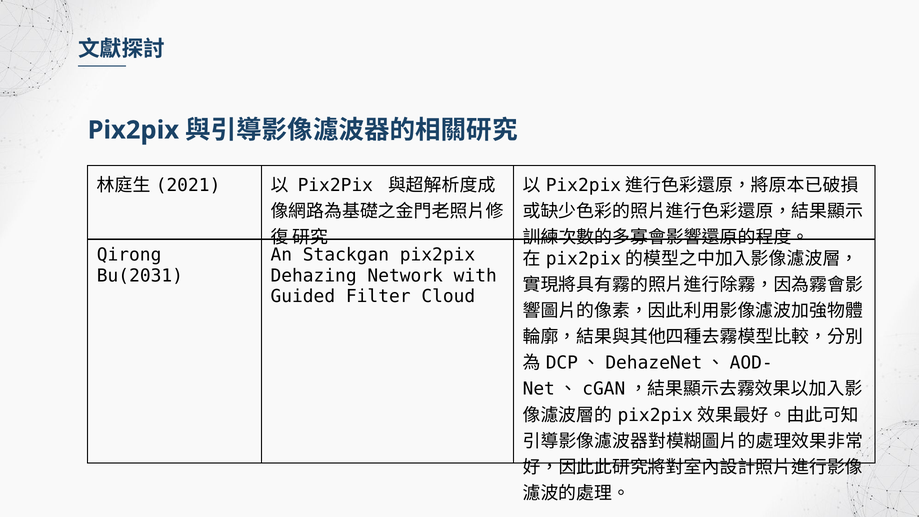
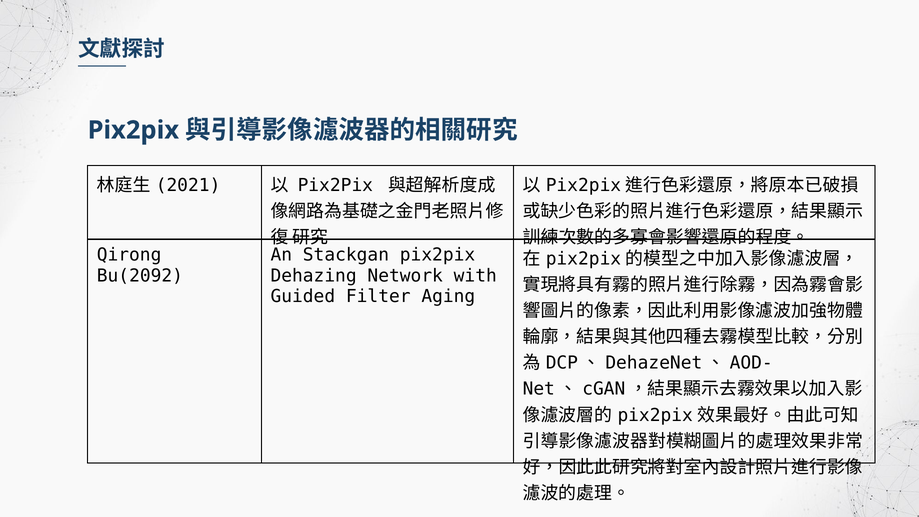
Bu(2031: Bu(2031 -> Bu(2092
Cloud: Cloud -> Aging
